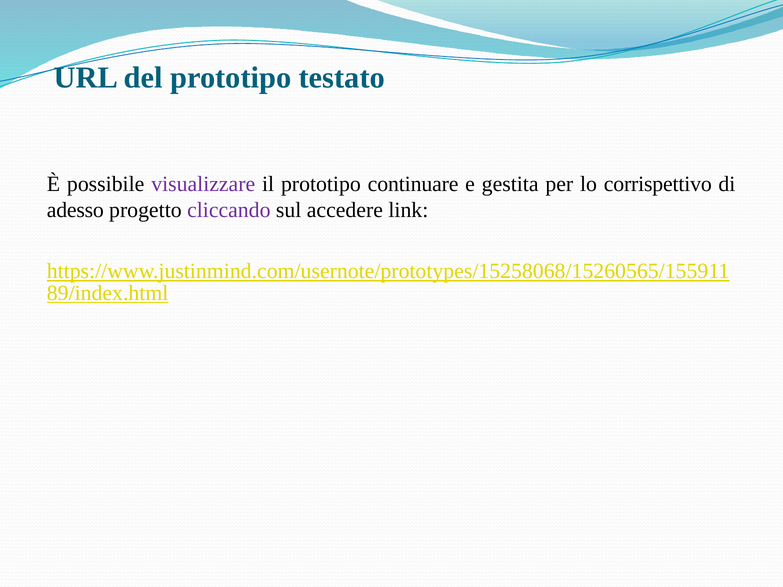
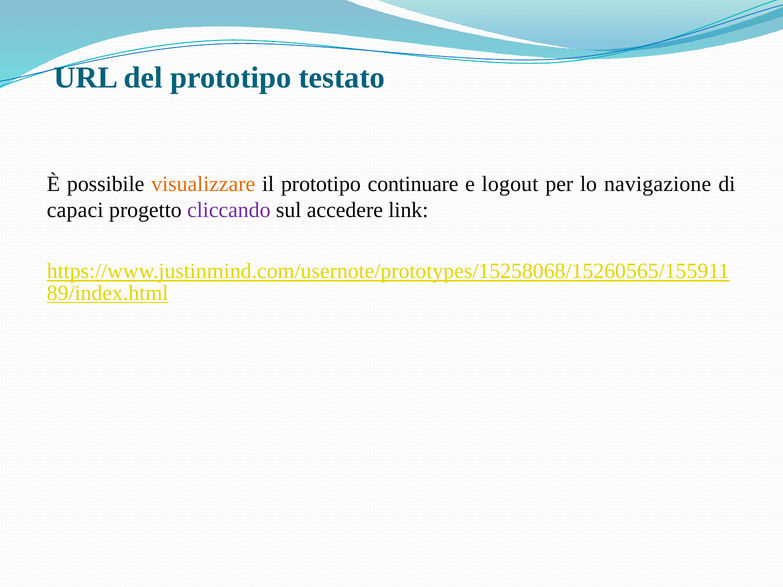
visualizzare colour: purple -> orange
gestita: gestita -> logout
corrispettivo: corrispettivo -> navigazione
adesso: adesso -> capaci
